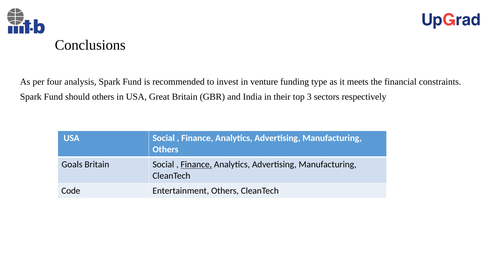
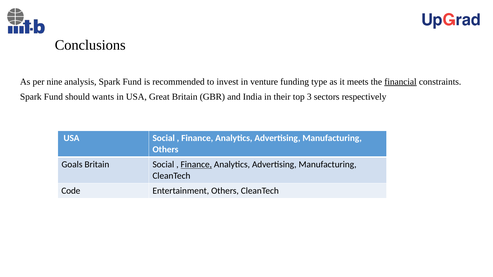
four: four -> nine
financial underline: none -> present
should others: others -> wants
